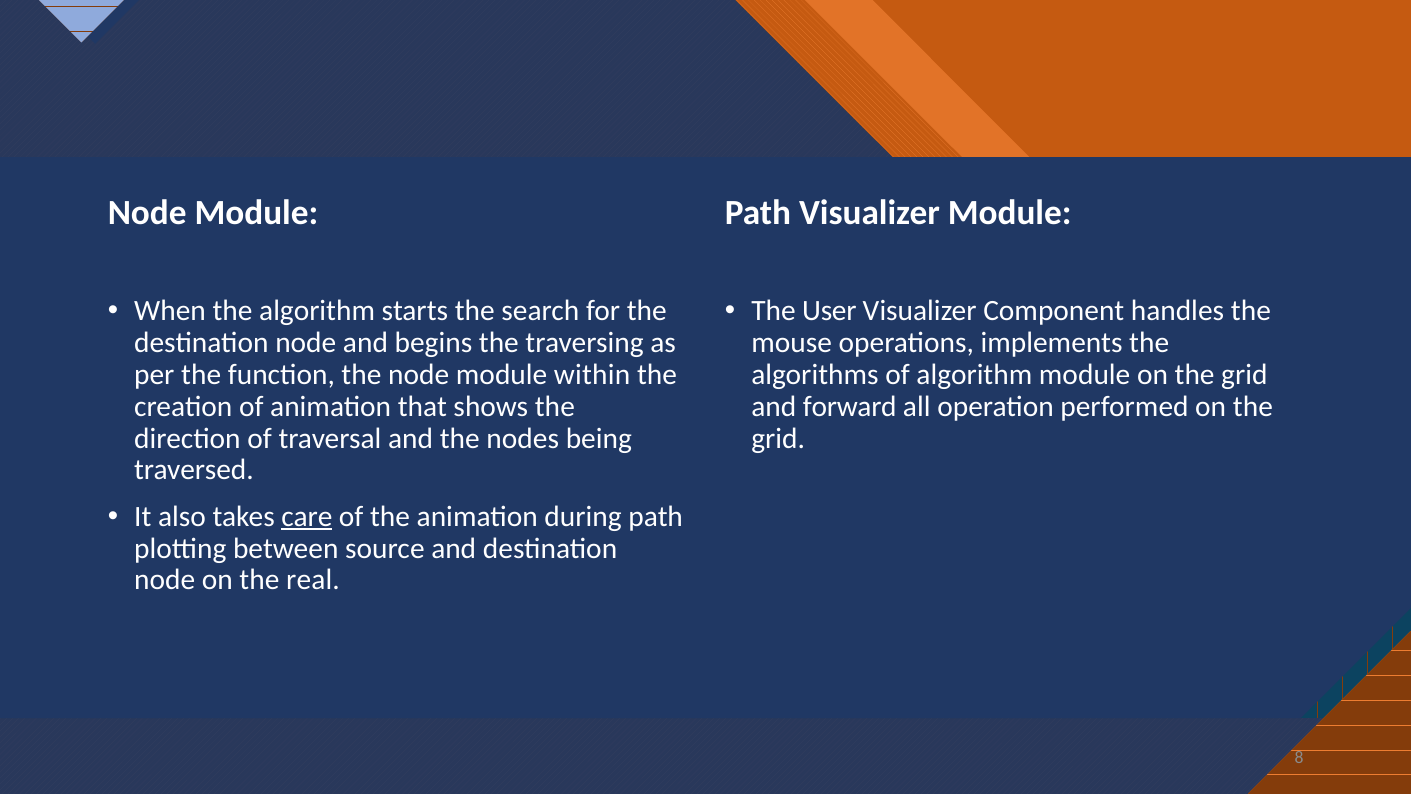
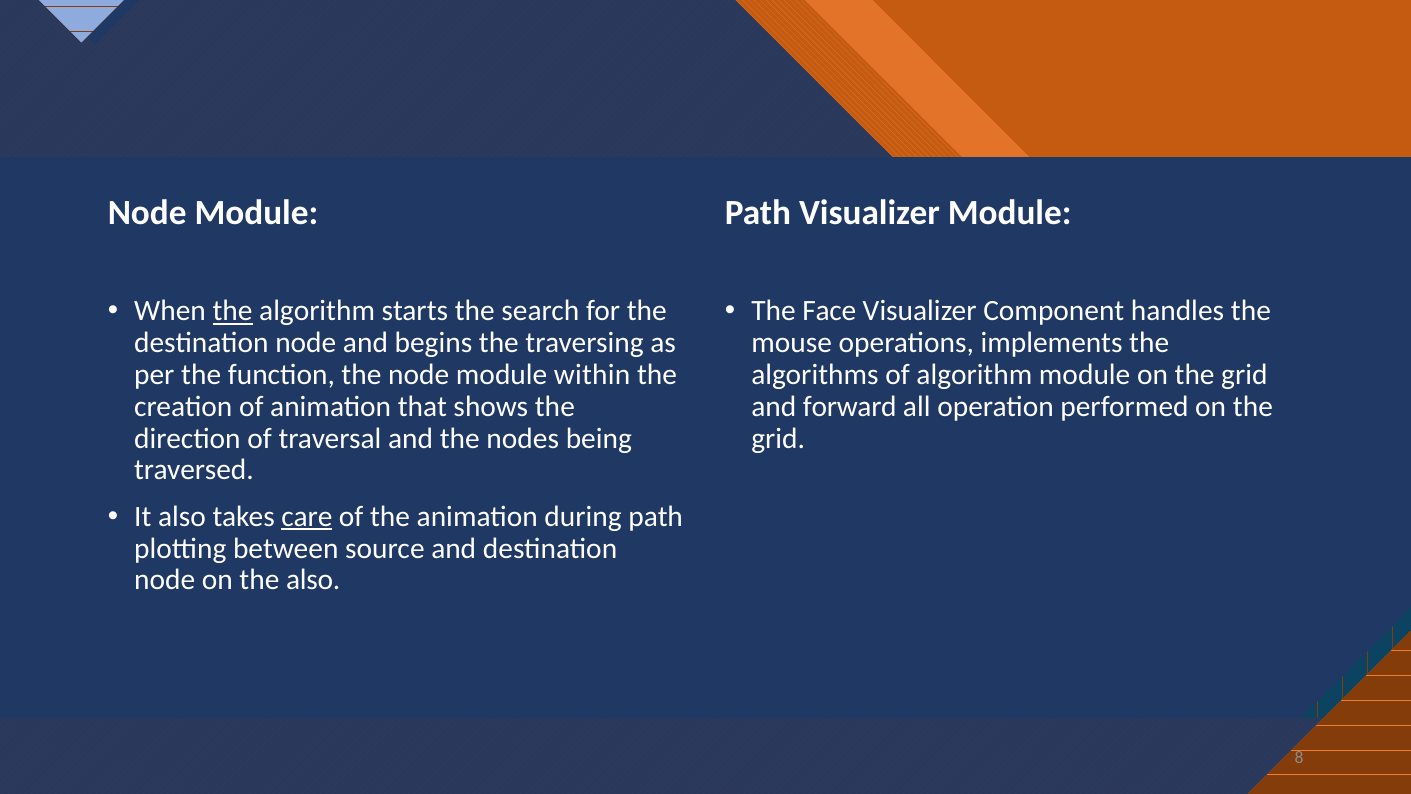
the at (233, 311) underline: none -> present
User: User -> Face
the real: real -> also
